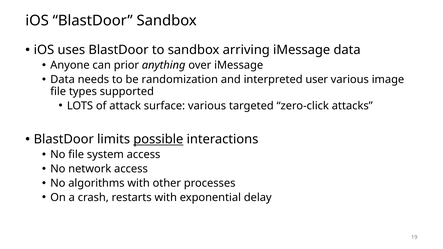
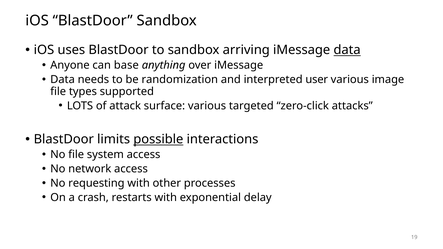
data at (347, 50) underline: none -> present
prior: prior -> base
algorithms: algorithms -> requesting
